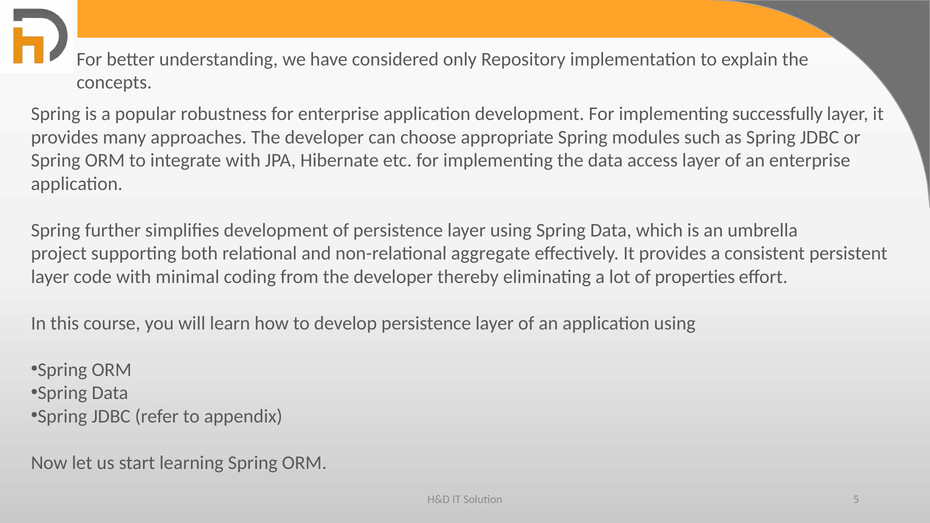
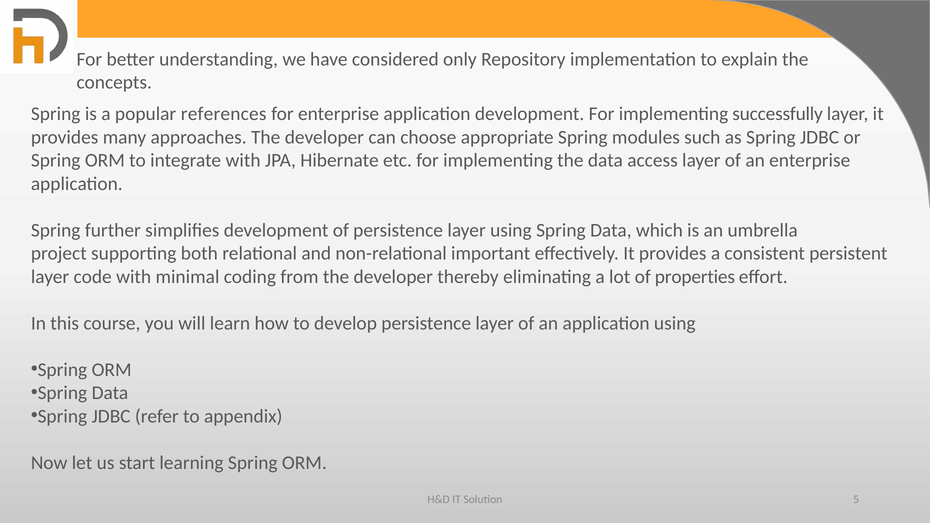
robustness: robustness -> references
aggregate: aggregate -> important
